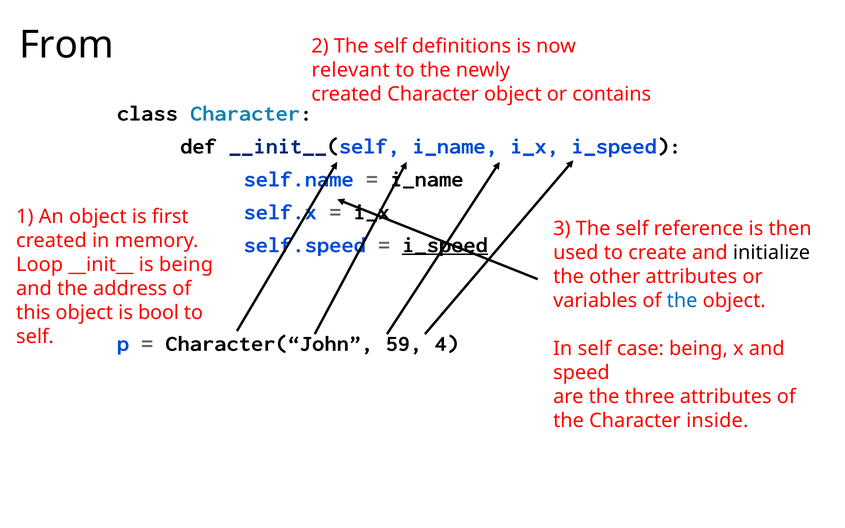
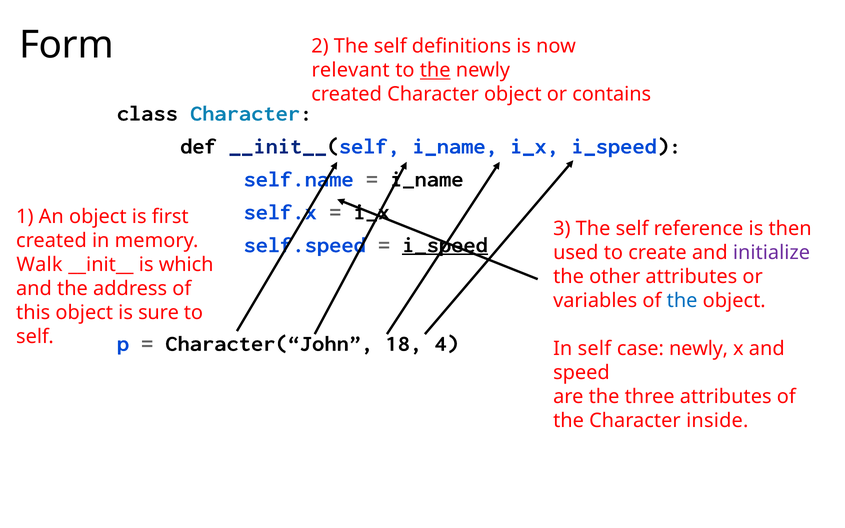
From: From -> Form
the at (435, 70) underline: none -> present
initialize colour: black -> purple
Loop: Loop -> Walk
is being: being -> which
bool: bool -> sure
59: 59 -> 18
case being: being -> newly
